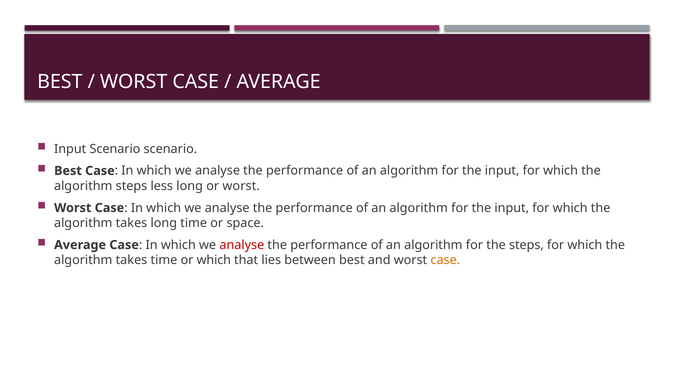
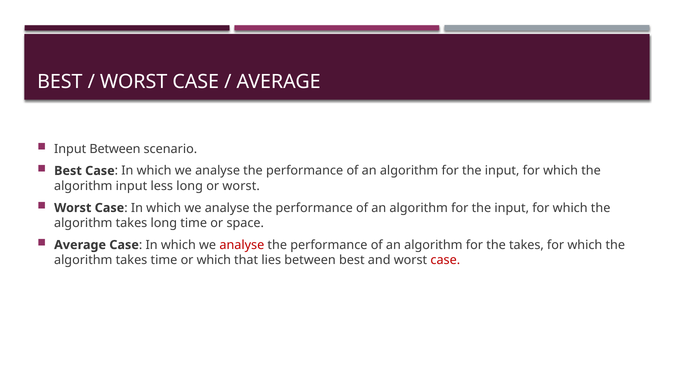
Input Scenario: Scenario -> Between
algorithm steps: steps -> input
the steps: steps -> takes
case at (445, 260) colour: orange -> red
